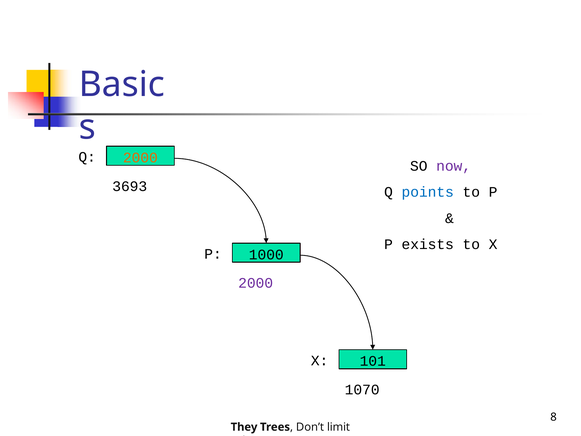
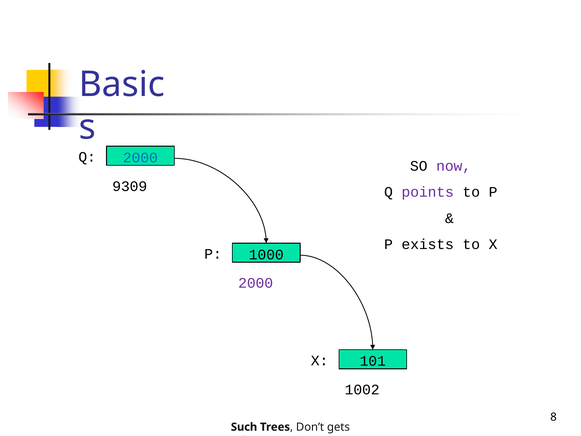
2000 at (140, 158) colour: orange -> blue
3693: 3693 -> 9309
points colour: blue -> purple
1070: 1070 -> 1002
They: They -> Such
limit: limit -> gets
